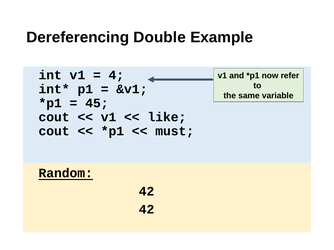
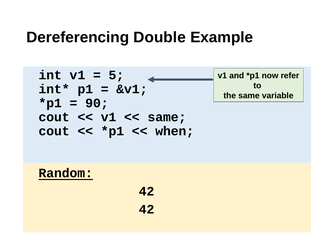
4: 4 -> 5
45: 45 -> 90
like at (167, 117): like -> same
must: must -> when
